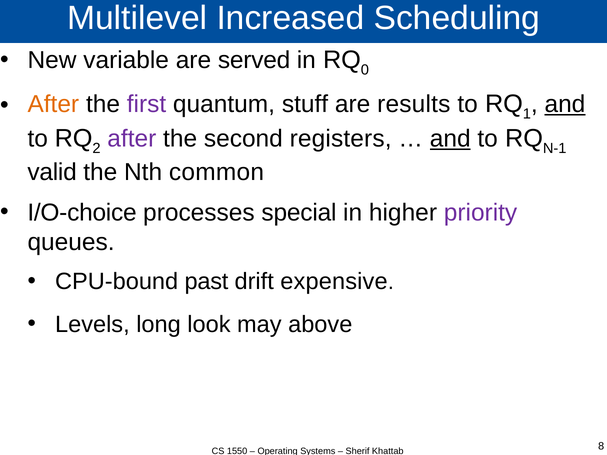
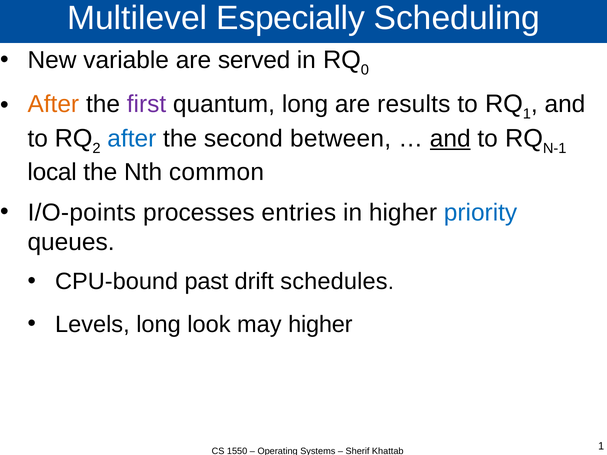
Increased: Increased -> Especially
quantum stuff: stuff -> long
and at (565, 104) underline: present -> none
after at (132, 139) colour: purple -> blue
registers: registers -> between
valid: valid -> local
I/O-choice: I/O-choice -> I/O-points
special: special -> entries
priority colour: purple -> blue
expensive: expensive -> schedules
may above: above -> higher
8 at (601, 446): 8 -> 1
